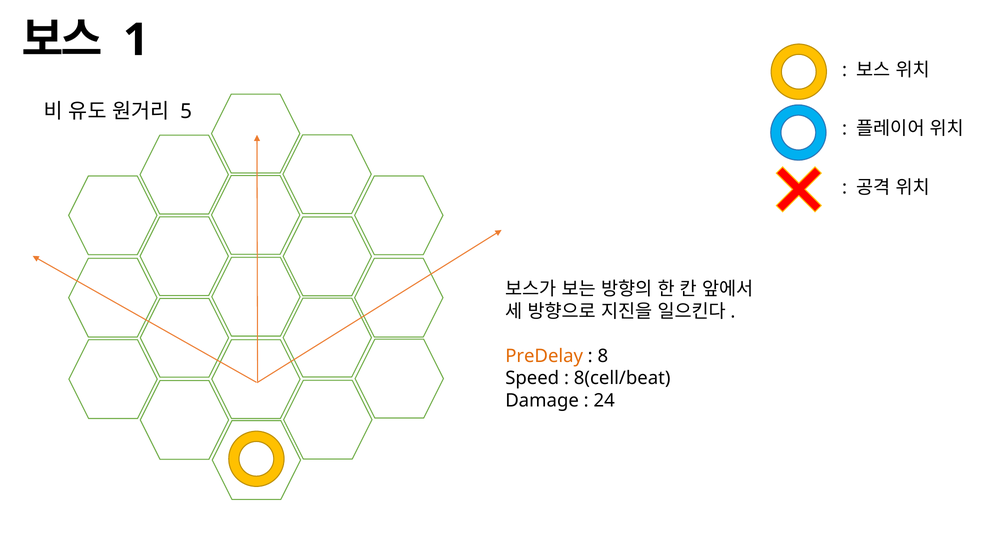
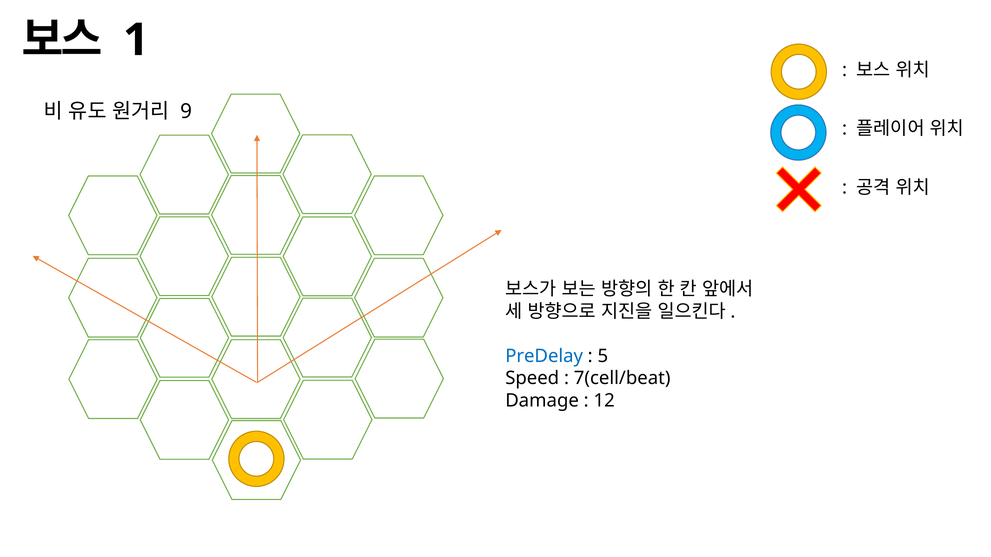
5: 5 -> 9
PreDelay colour: orange -> blue
8: 8 -> 5
8(cell/beat: 8(cell/beat -> 7(cell/beat
24: 24 -> 12
